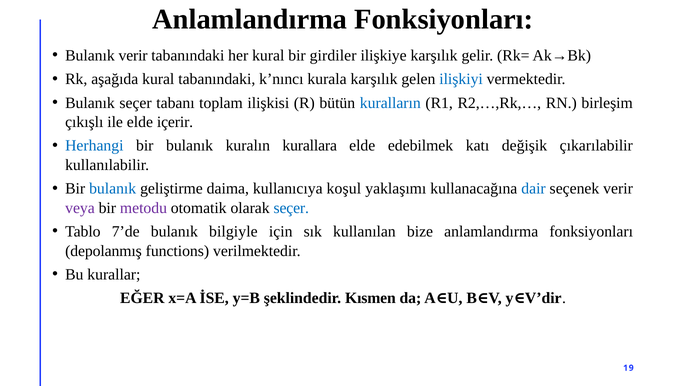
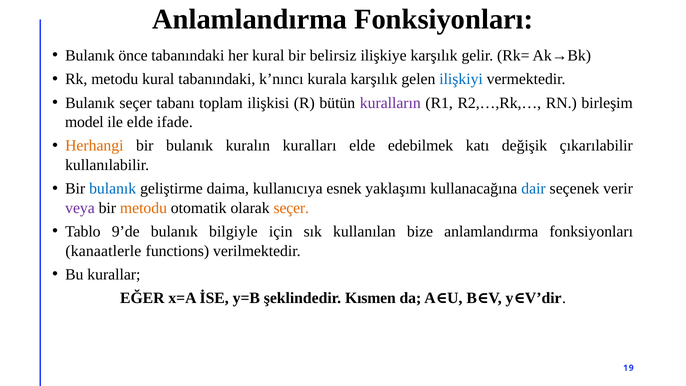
Bulanık verir: verir -> önce
girdiler: girdiler -> belirsiz
Rk aşağıda: aşağıda -> metodu
kuralların colour: blue -> purple
çıkışlı: çıkışlı -> model
içerir: içerir -> ifade
Herhangi colour: blue -> orange
kurallara: kurallara -> kuralları
koşul: koşul -> esnek
metodu at (144, 208) colour: purple -> orange
seçer at (291, 208) colour: blue -> orange
7’de: 7’de -> 9’de
depolanmış: depolanmış -> kanaatlerle
